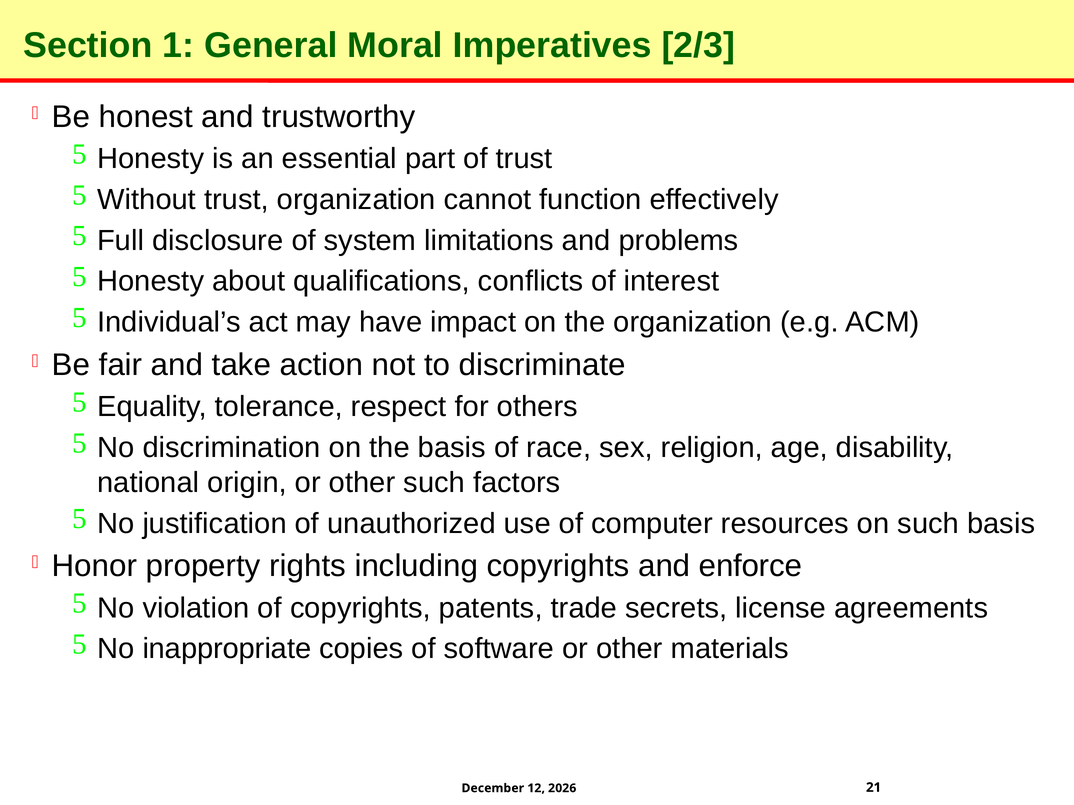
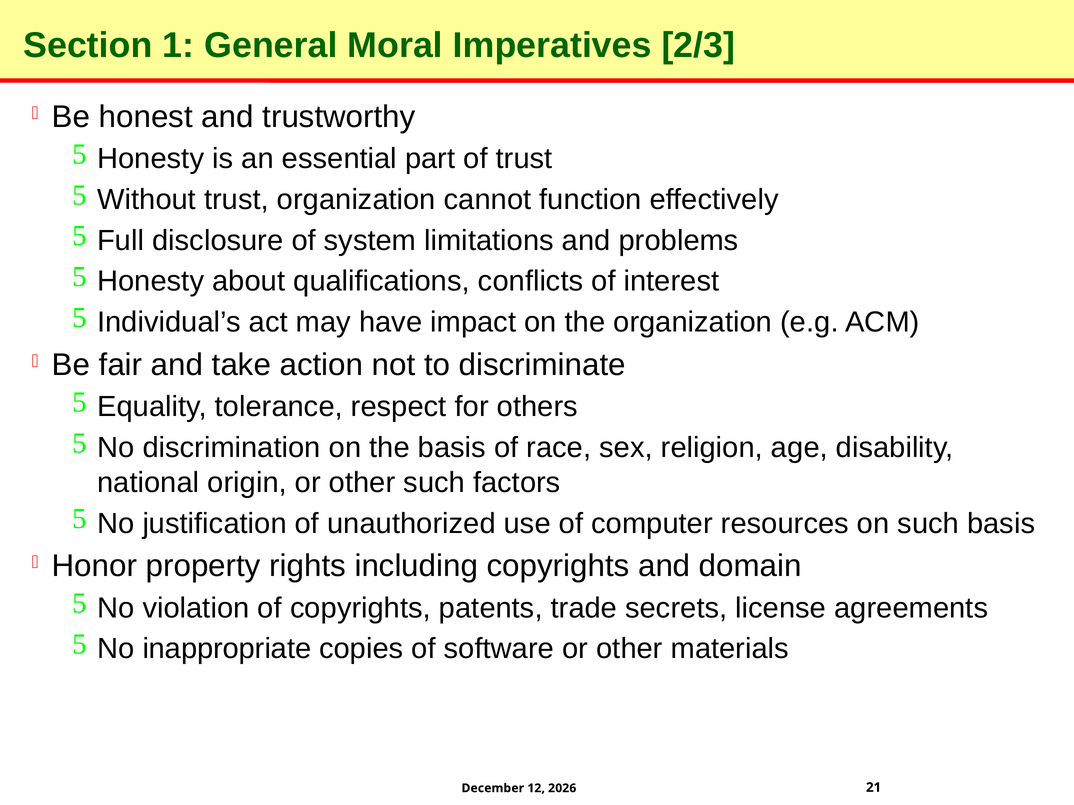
enforce: enforce -> domain
